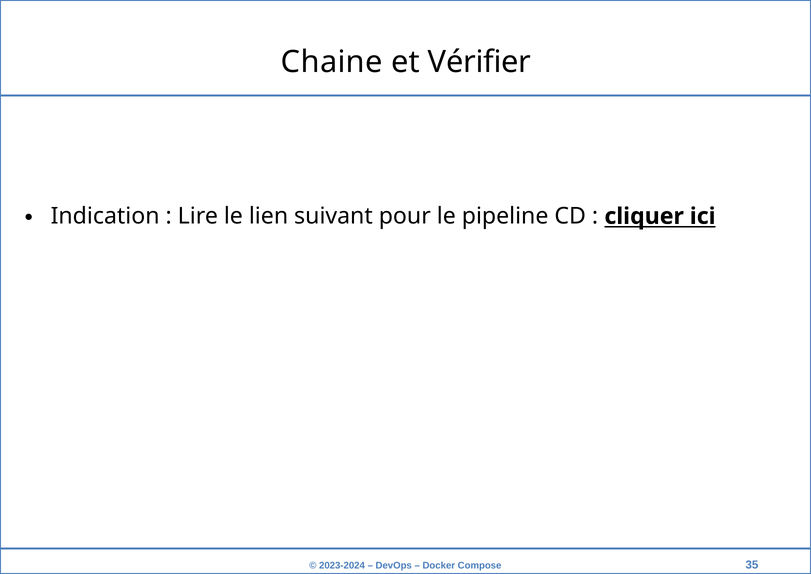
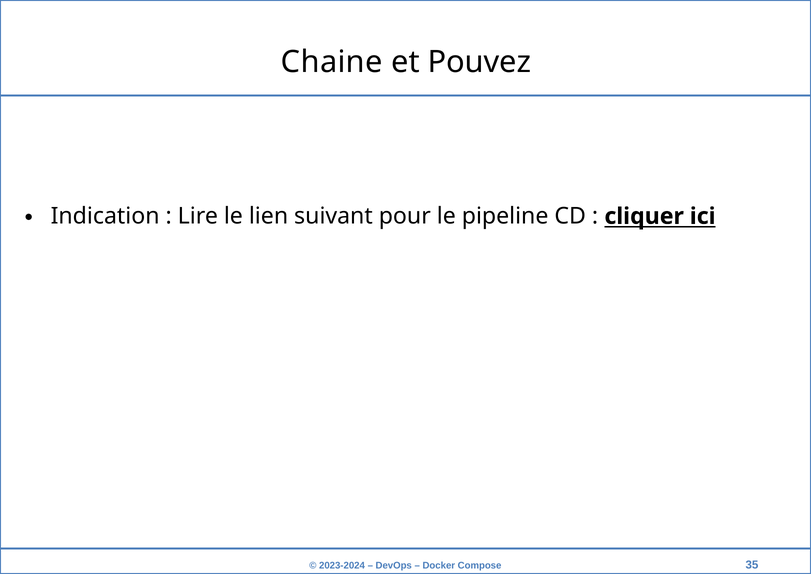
Vérifier: Vérifier -> Pouvez
